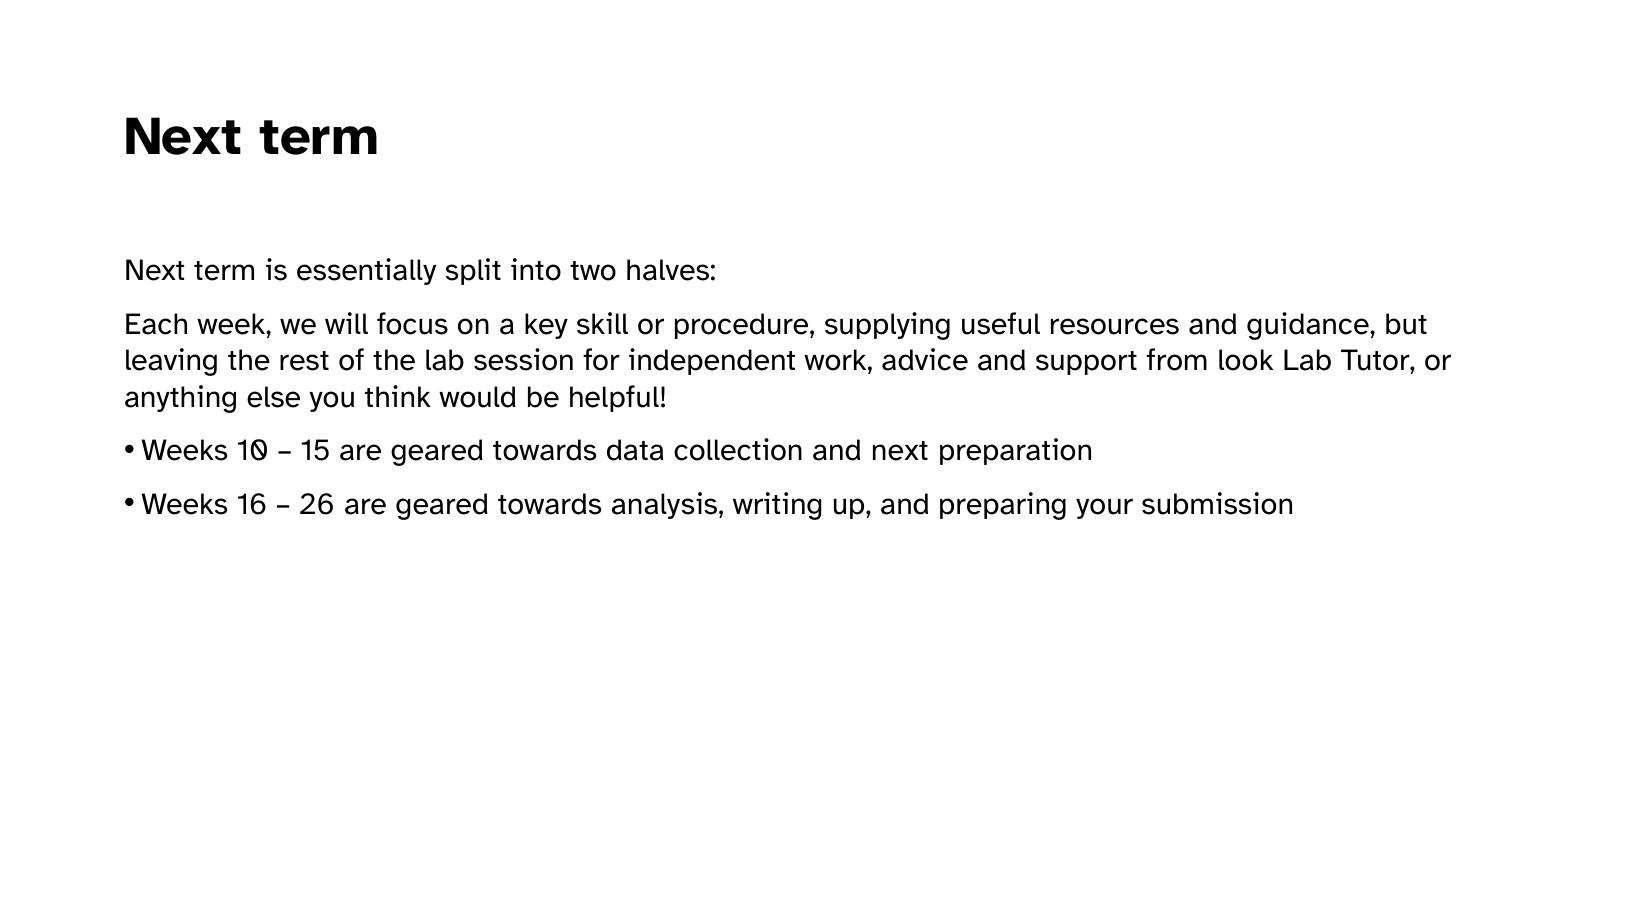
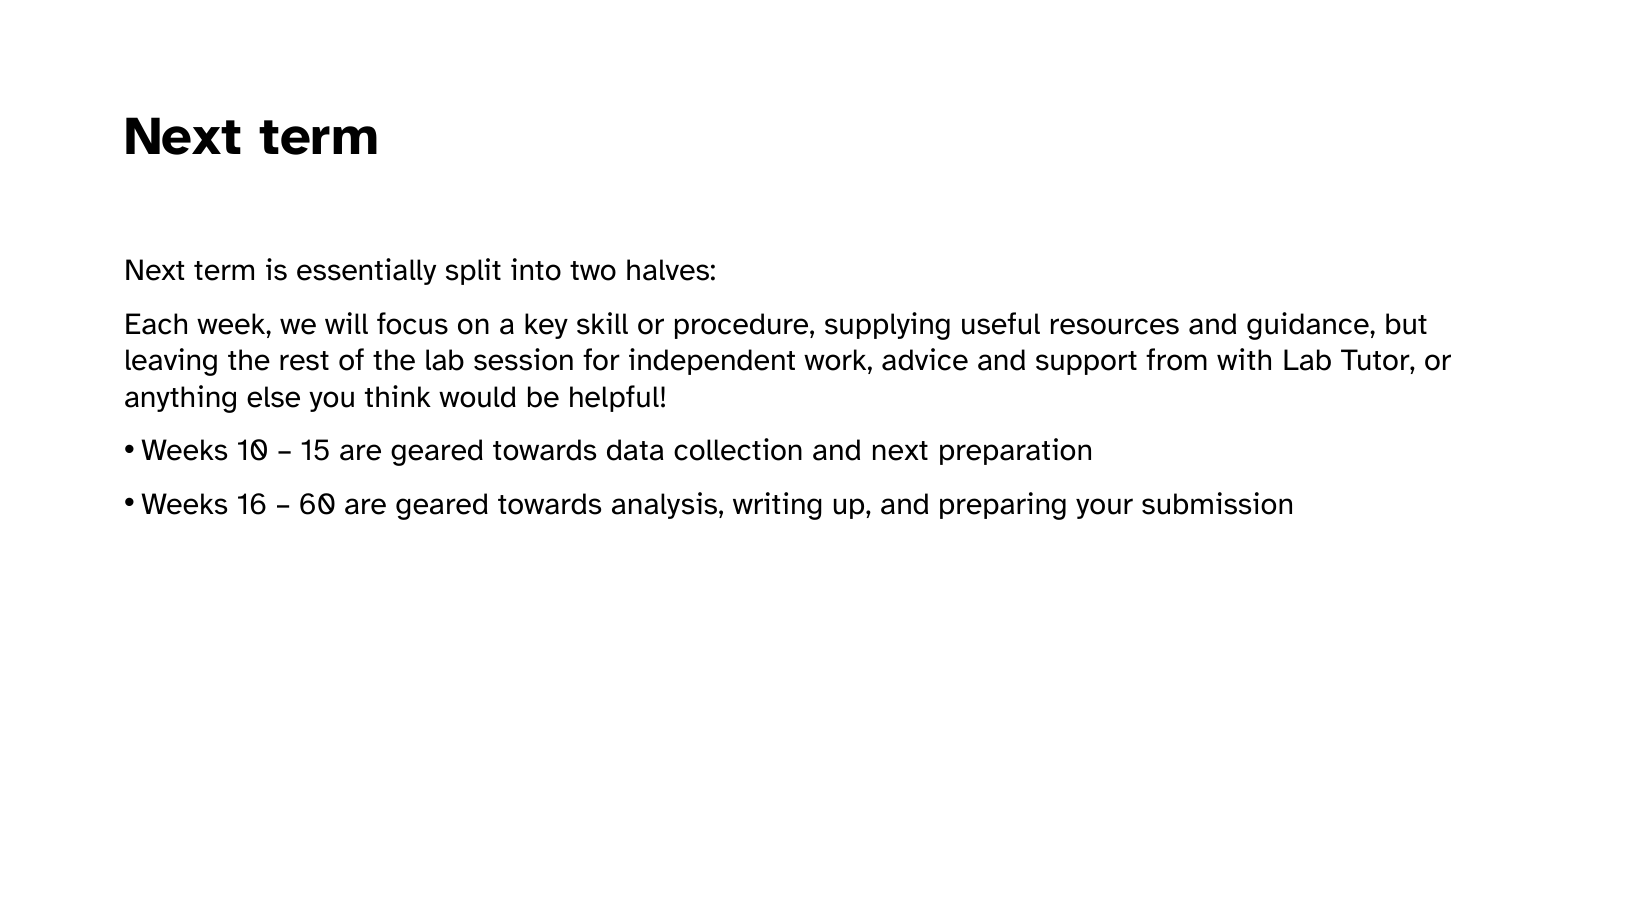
look: look -> with
26: 26 -> 60
